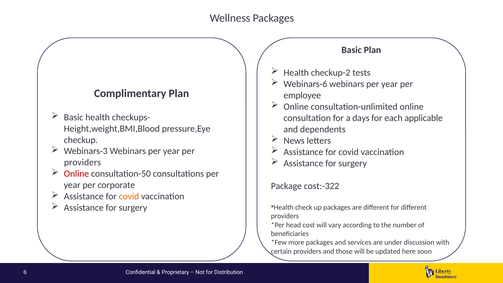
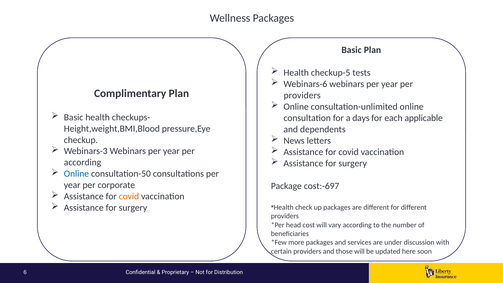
checkup-2: checkup-2 -> checkup-5
employee at (302, 95): employee -> providers
providers at (82, 162): providers -> according
Online at (76, 174) colour: red -> blue
cost:-322: cost:-322 -> cost:-697
